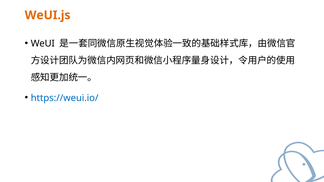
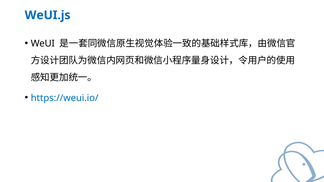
WeUI.js colour: orange -> blue
